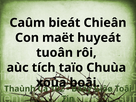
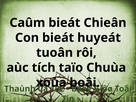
Con maët: maët -> bieát
